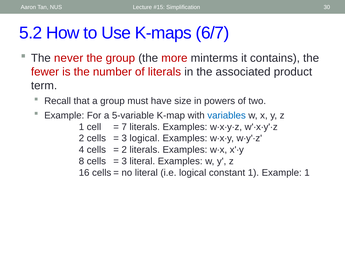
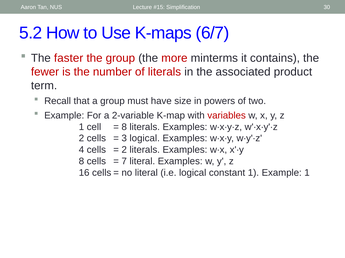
never: never -> faster
5-variable: 5-variable -> 2-variable
variables colour: blue -> red
7 at (124, 127): 7 -> 8
3 at (124, 162): 3 -> 7
